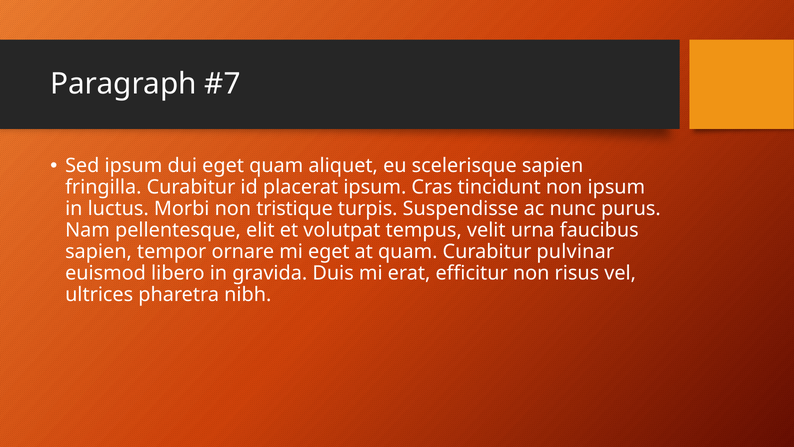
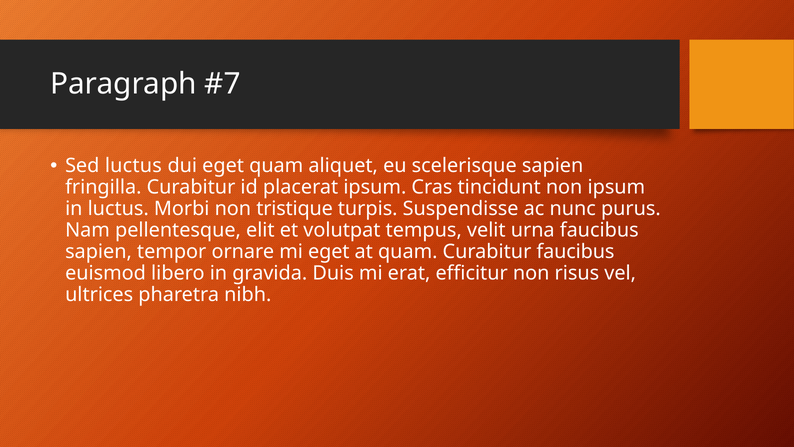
Sed ipsum: ipsum -> luctus
Curabitur pulvinar: pulvinar -> faucibus
